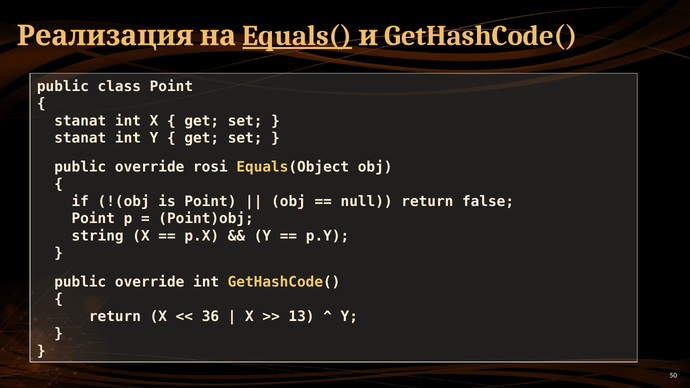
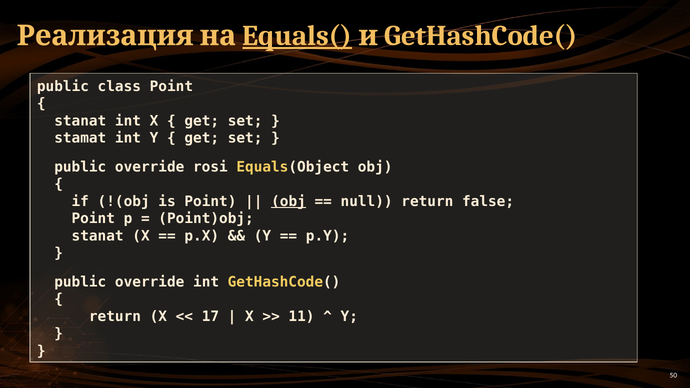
stanat at (80, 138): stanat -> stamat
obj at (289, 201) underline: none -> present
string at (98, 236): string -> stanat
36: 36 -> 17
13: 13 -> 11
